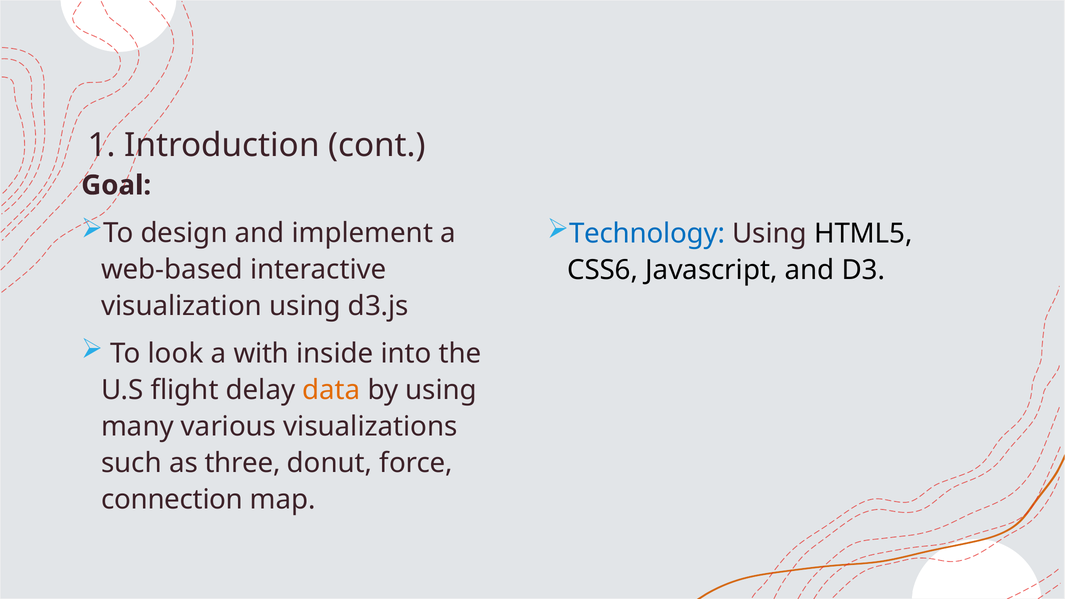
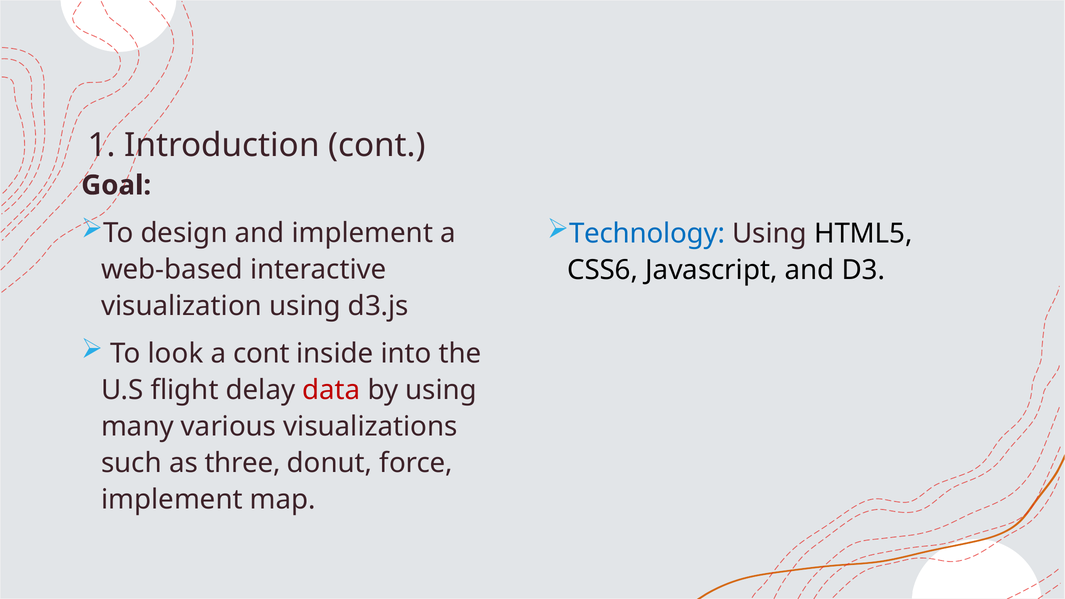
a with: with -> cont
data colour: orange -> red
connection at (172, 500): connection -> implement
